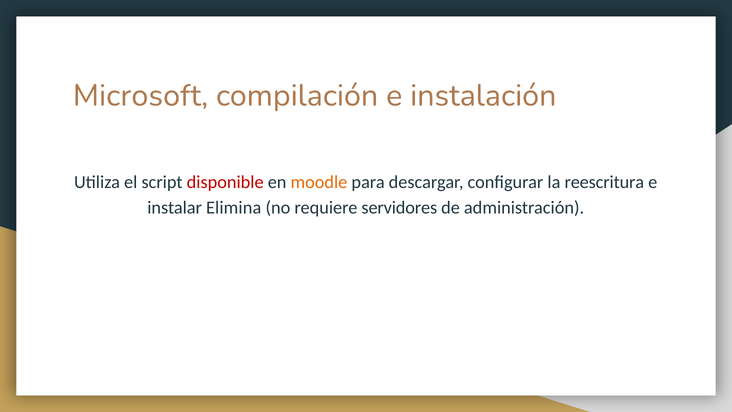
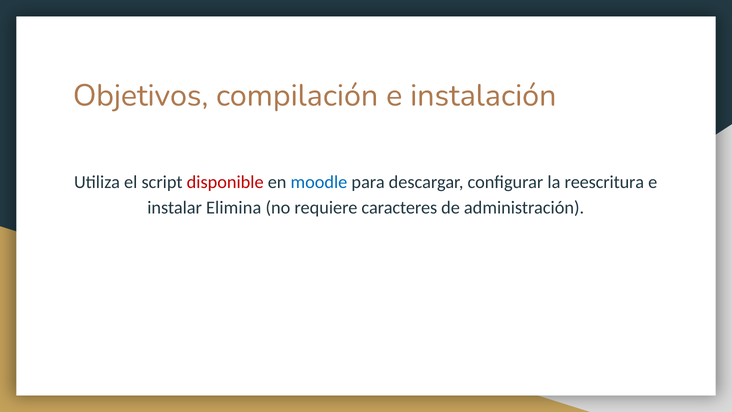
Microsoft: Microsoft -> Objetivos
moodle colour: orange -> blue
servidores: servidores -> caracteres
